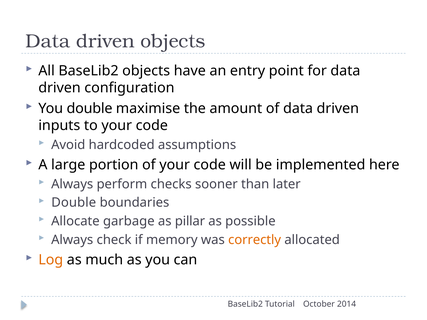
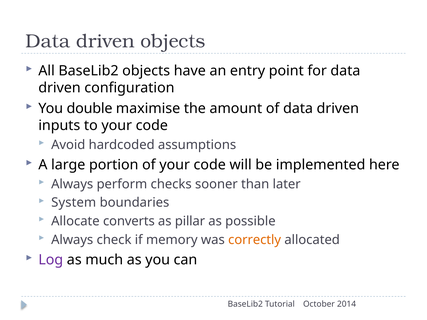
Double at (74, 203): Double -> System
garbage: garbage -> converts
Log colour: orange -> purple
